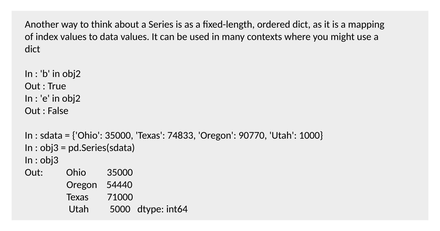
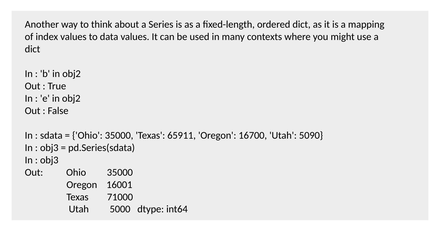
74833: 74833 -> 65911
90770: 90770 -> 16700
1000: 1000 -> 5090
54440: 54440 -> 16001
